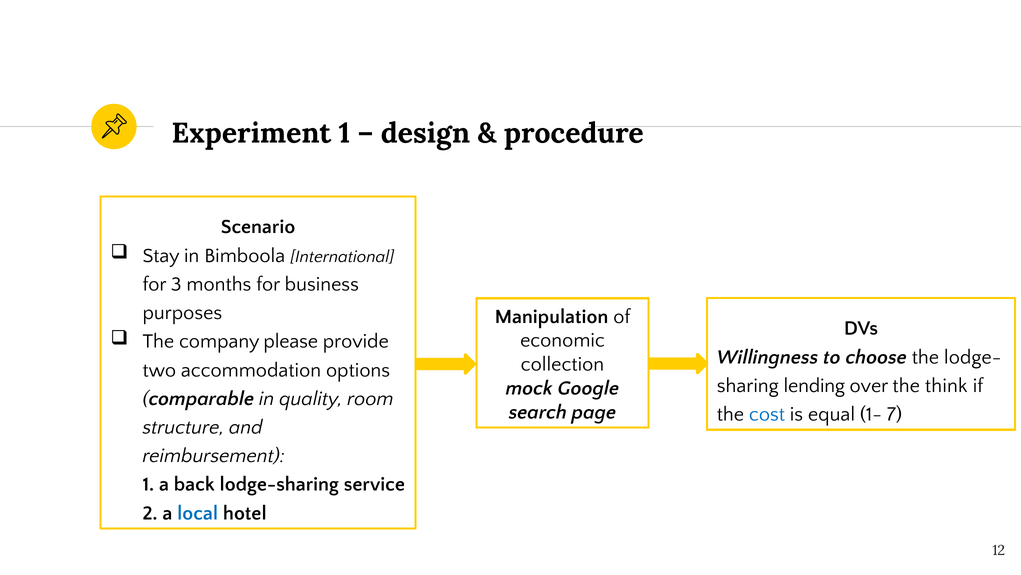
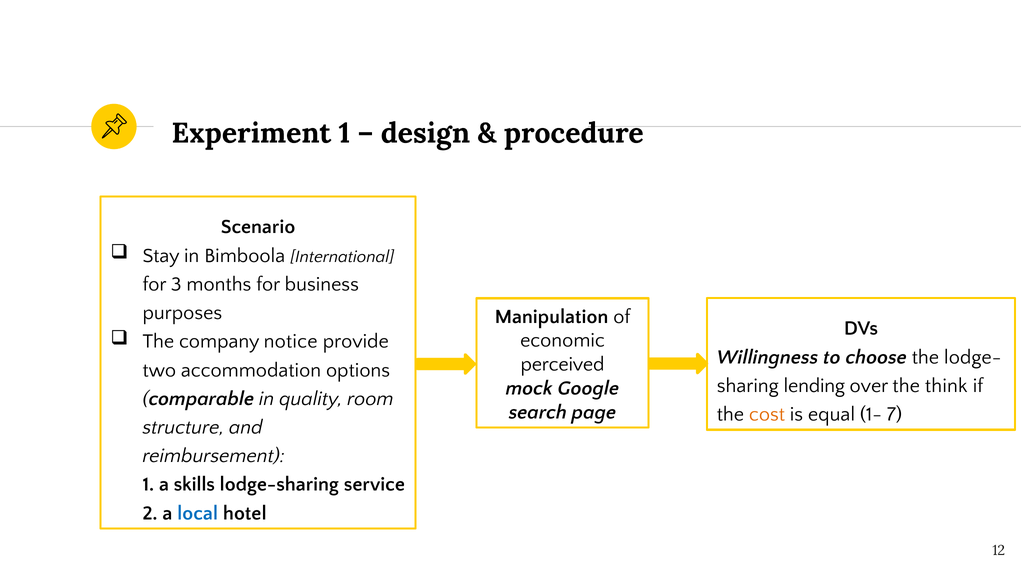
please: please -> notice
collection: collection -> perceived
cost colour: blue -> orange
back: back -> skills
